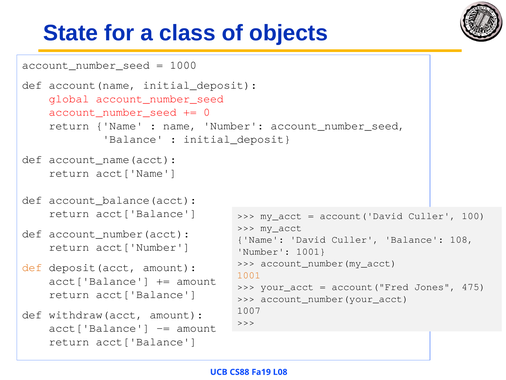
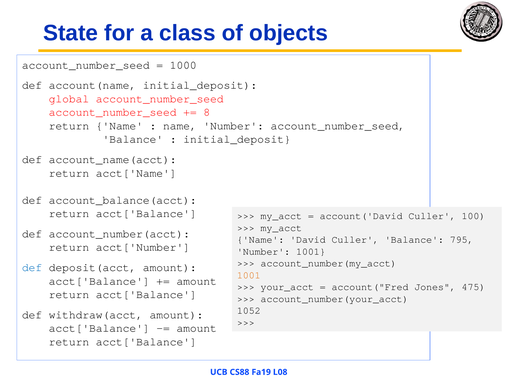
0: 0 -> 8
108: 108 -> 795
def at (32, 267) colour: orange -> blue
1007: 1007 -> 1052
